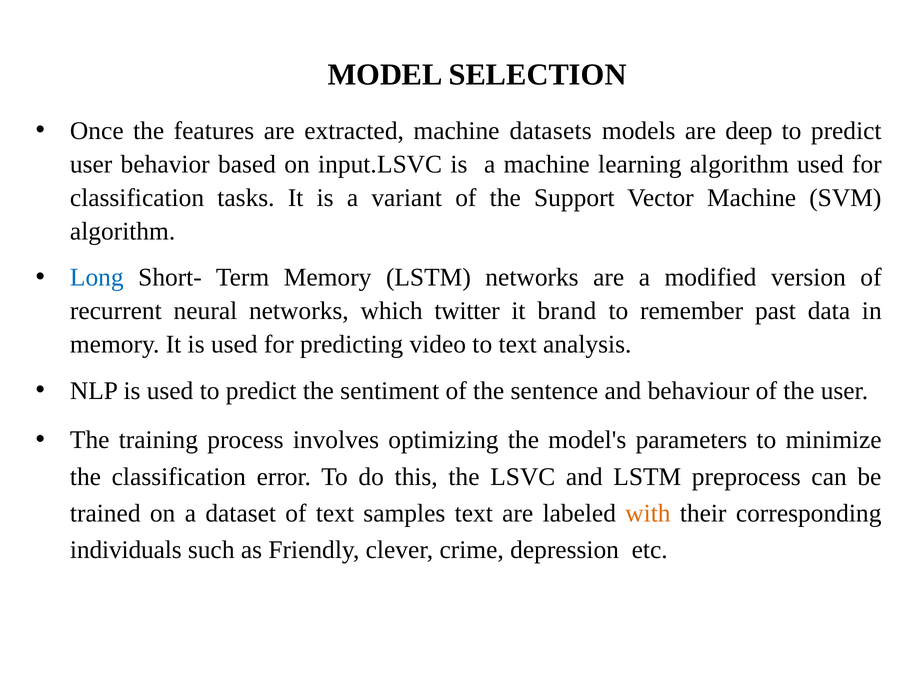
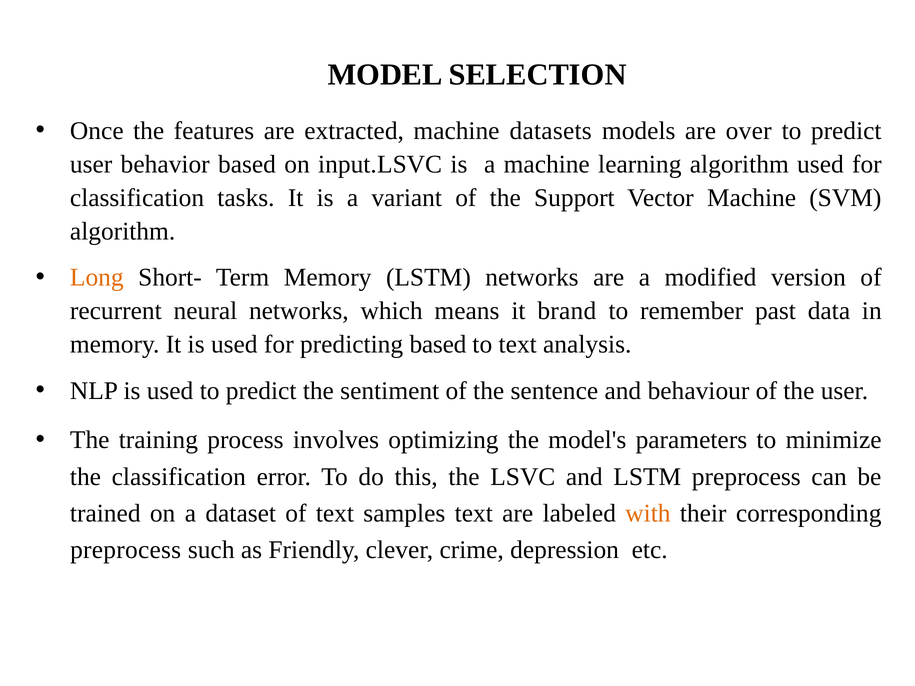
deep: deep -> over
Long colour: blue -> orange
twitter: twitter -> means
predicting video: video -> based
individuals at (126, 550): individuals -> preprocess
